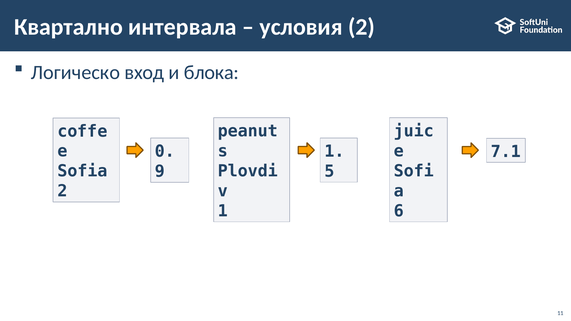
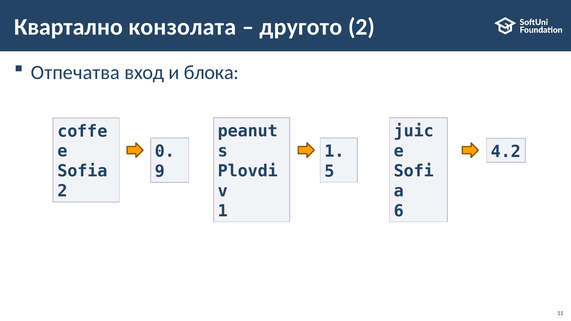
интервала: интервала -> конзолата
условия: условия -> другото
Логическо: Логическо -> Отпечатва
7.1: 7.1 -> 4.2
